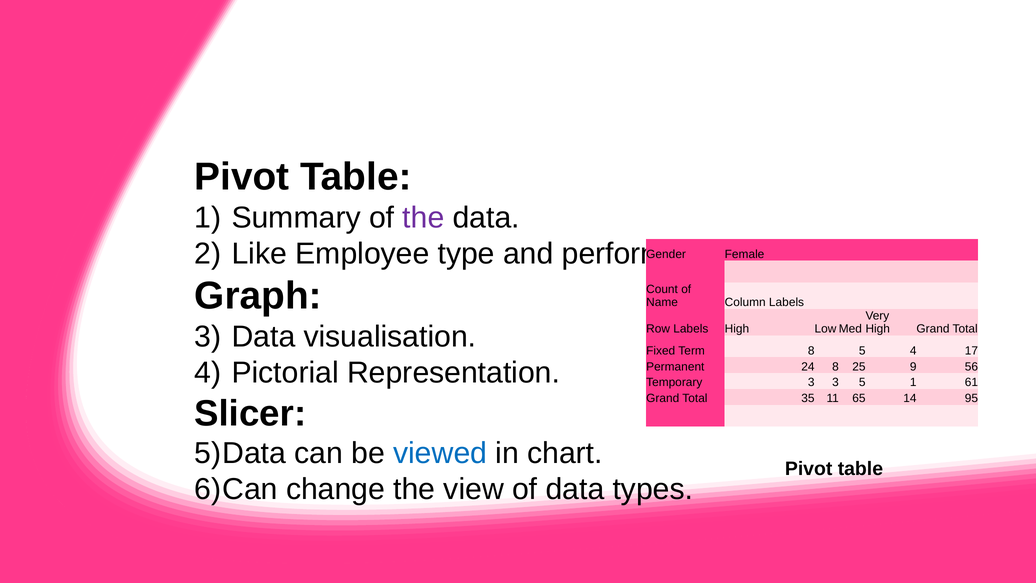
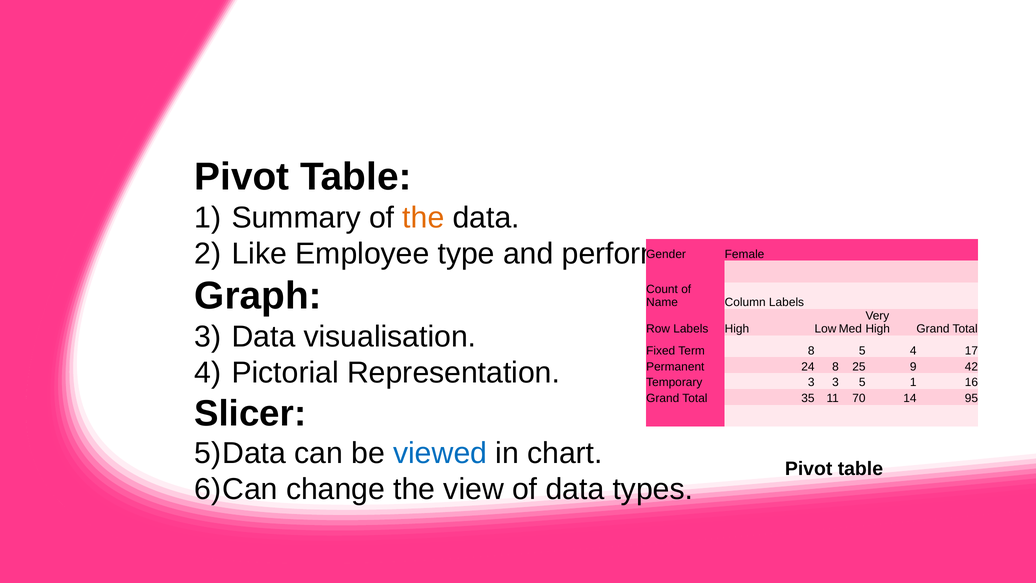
the at (423, 218) colour: purple -> orange
56: 56 -> 42
61: 61 -> 16
65: 65 -> 70
